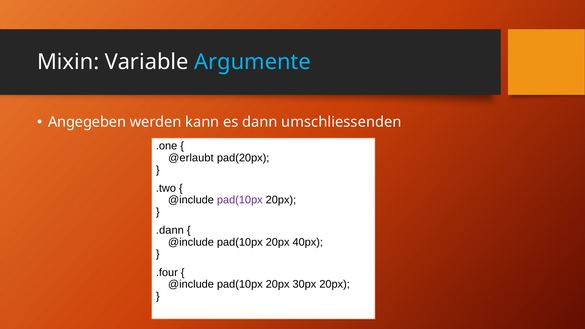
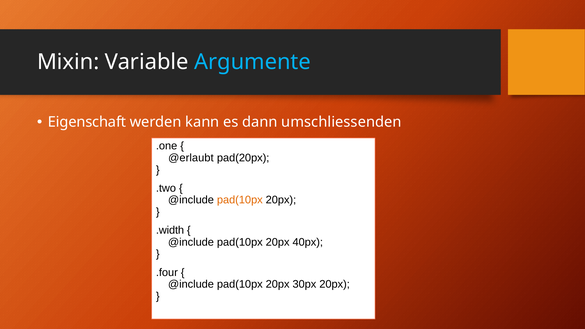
Angegeben: Angegeben -> Eigenschaft
pad(10px at (240, 200) colour: purple -> orange
.dann: .dann -> .width
